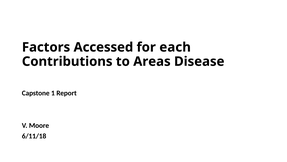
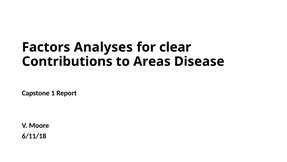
Accessed: Accessed -> Analyses
each: each -> clear
